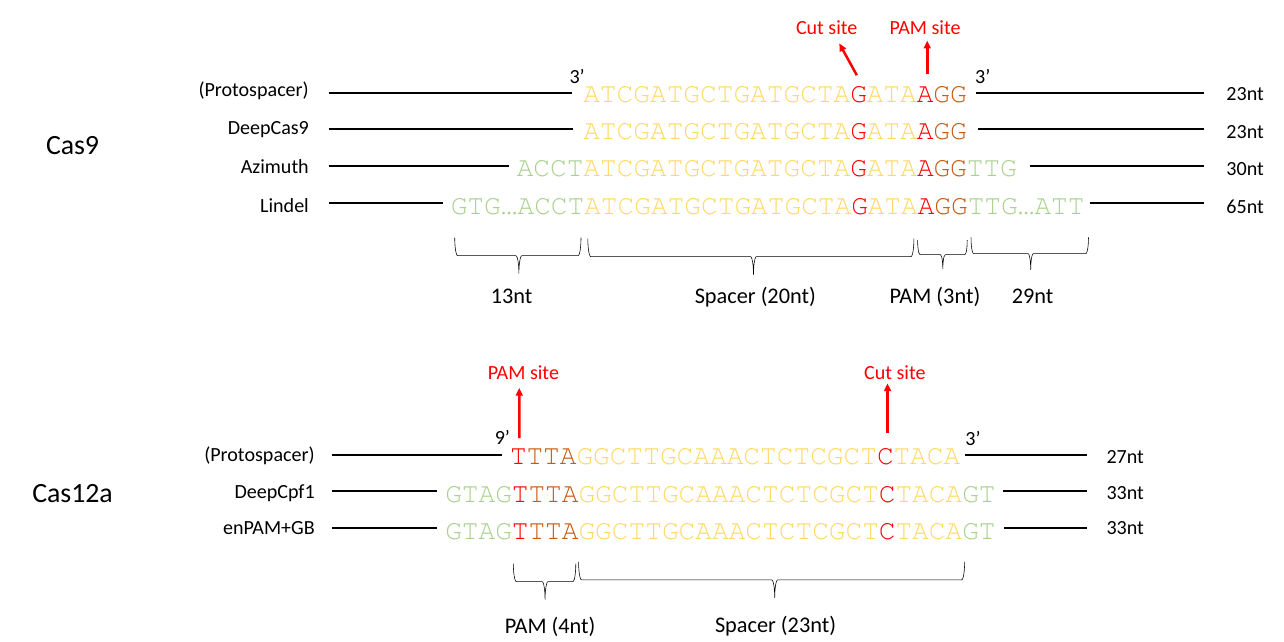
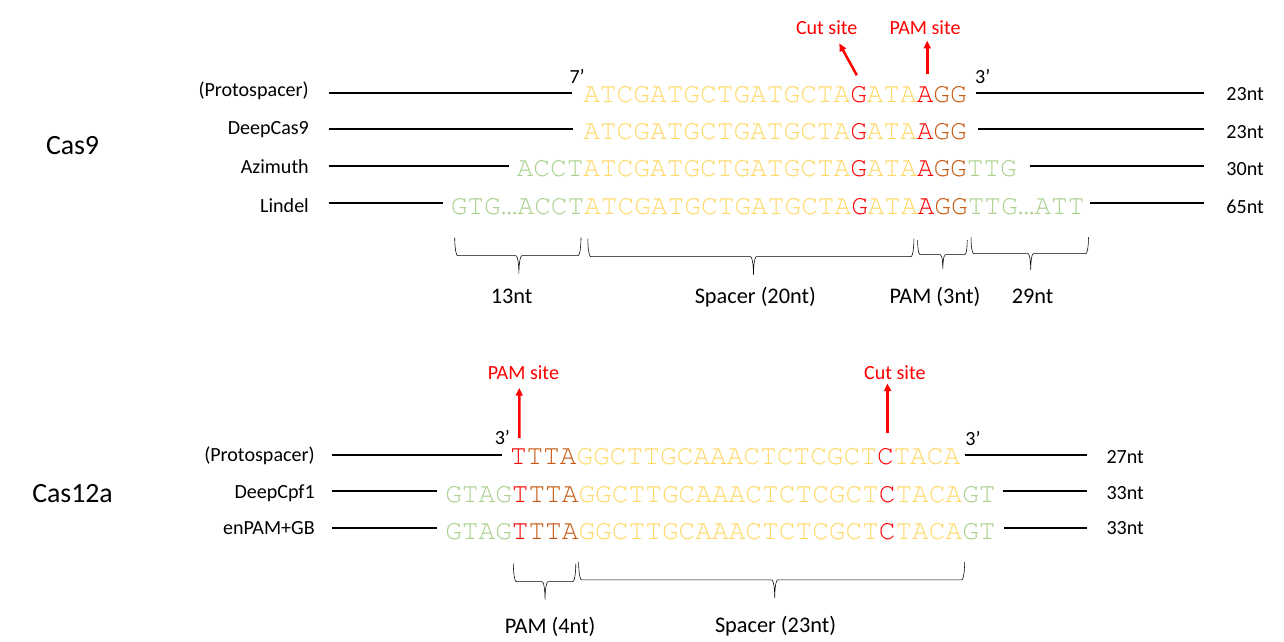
3 at (577, 77): 3 -> 7
9 at (502, 438): 9 -> 3
